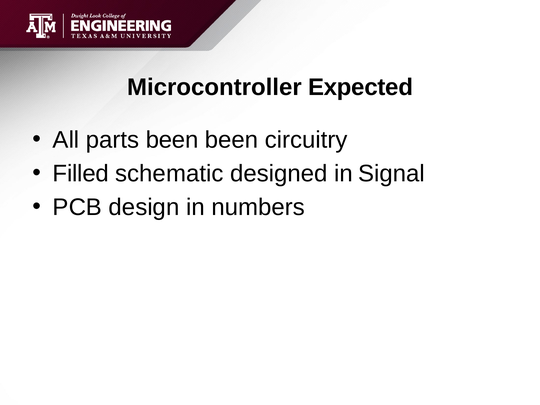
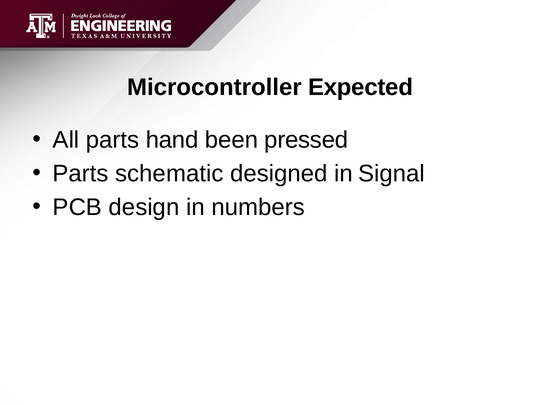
parts been: been -> hand
circuitry: circuitry -> pressed
Filled at (81, 173): Filled -> Parts
